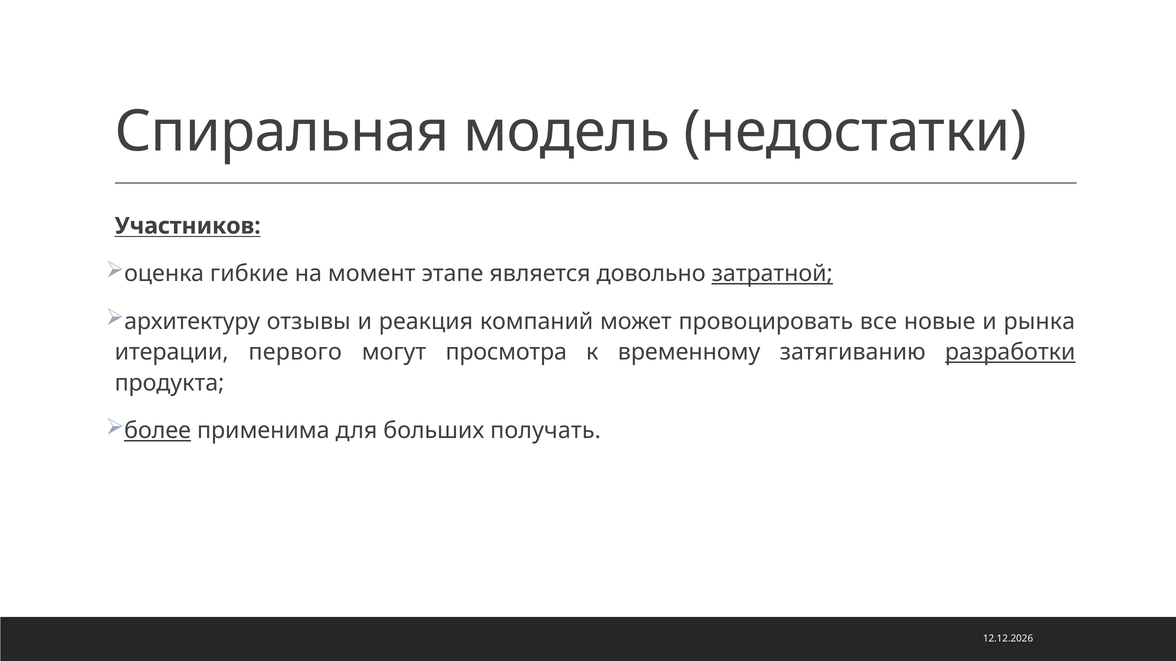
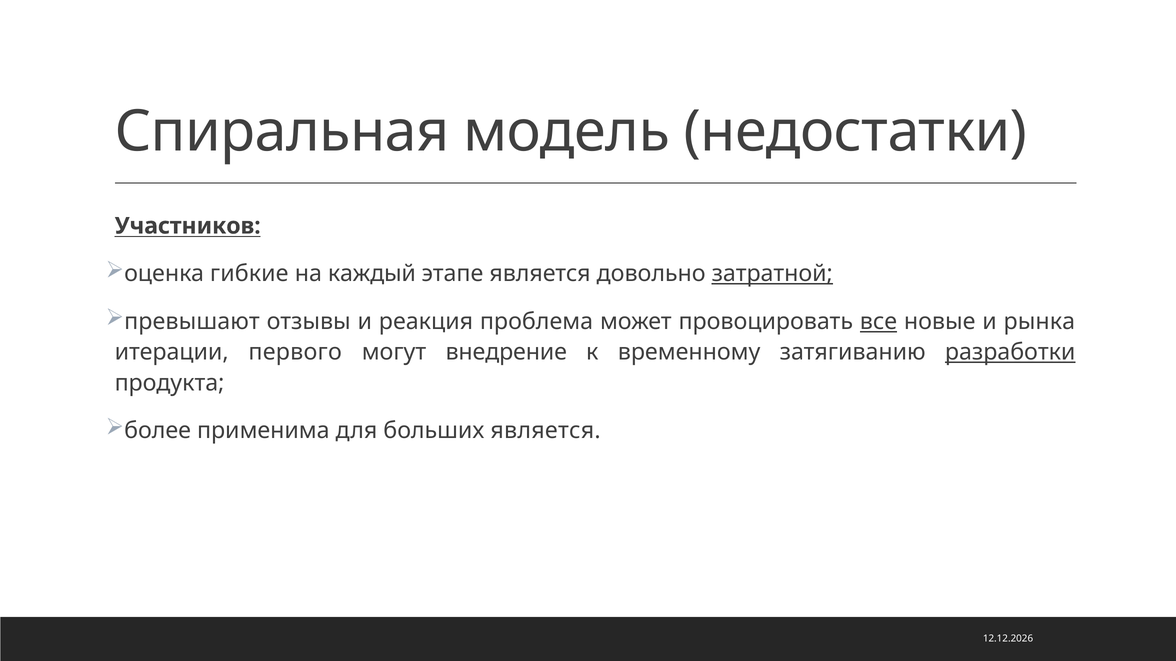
момент: момент -> каждый
архитектуру: архитектуру -> превышают
компаний: компаний -> проблема
все underline: none -> present
просмотра: просмотра -> внедрение
более underline: present -> none
больших получать: получать -> является
